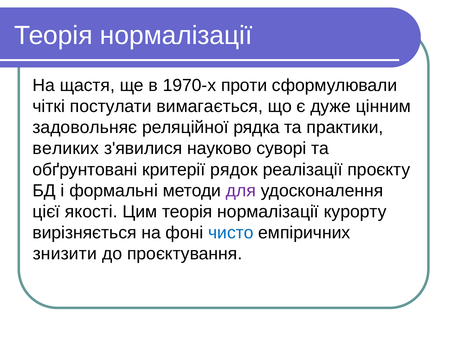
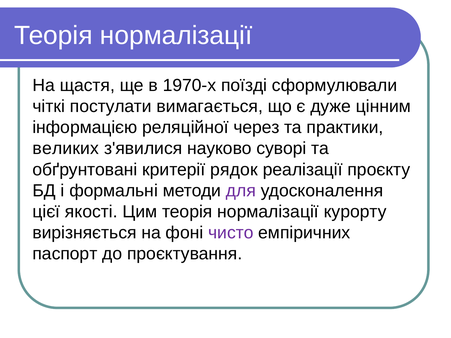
проти: проти -> поїзді
задовольняє: задовольняє -> інформацією
рядка: рядка -> через
чисто colour: blue -> purple
знизити: знизити -> паспорт
